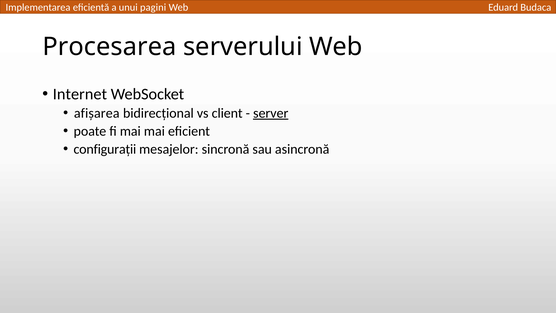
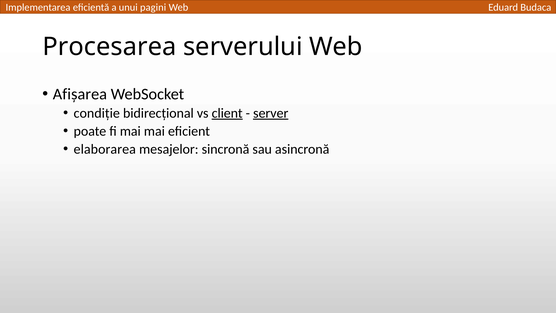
Internet: Internet -> Afișarea
afișarea: afișarea -> condiție
client underline: none -> present
configurații: configurații -> elaborarea
